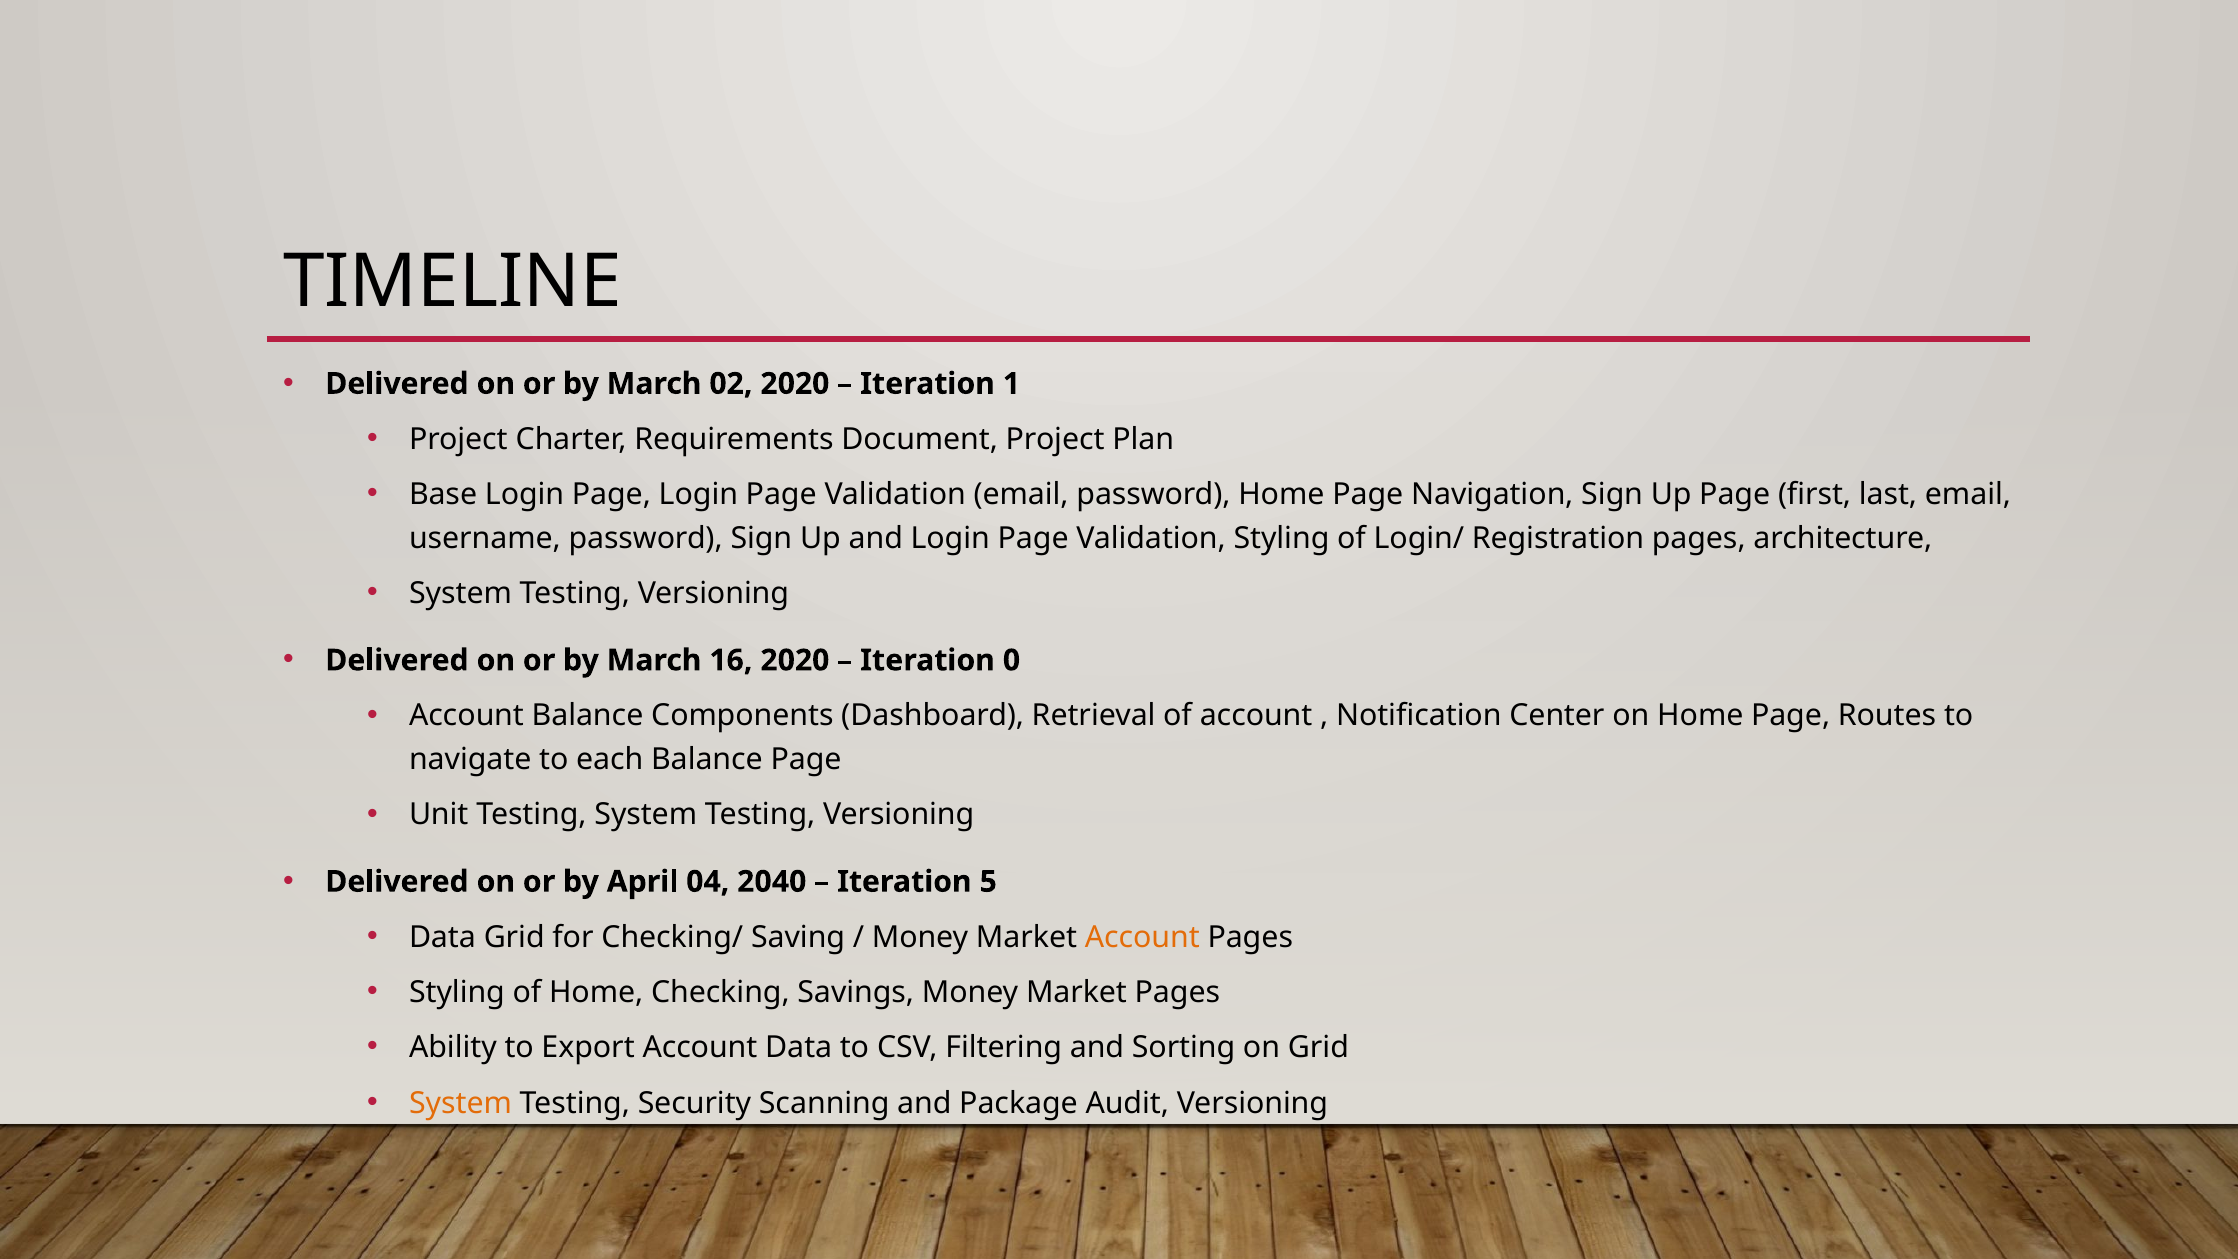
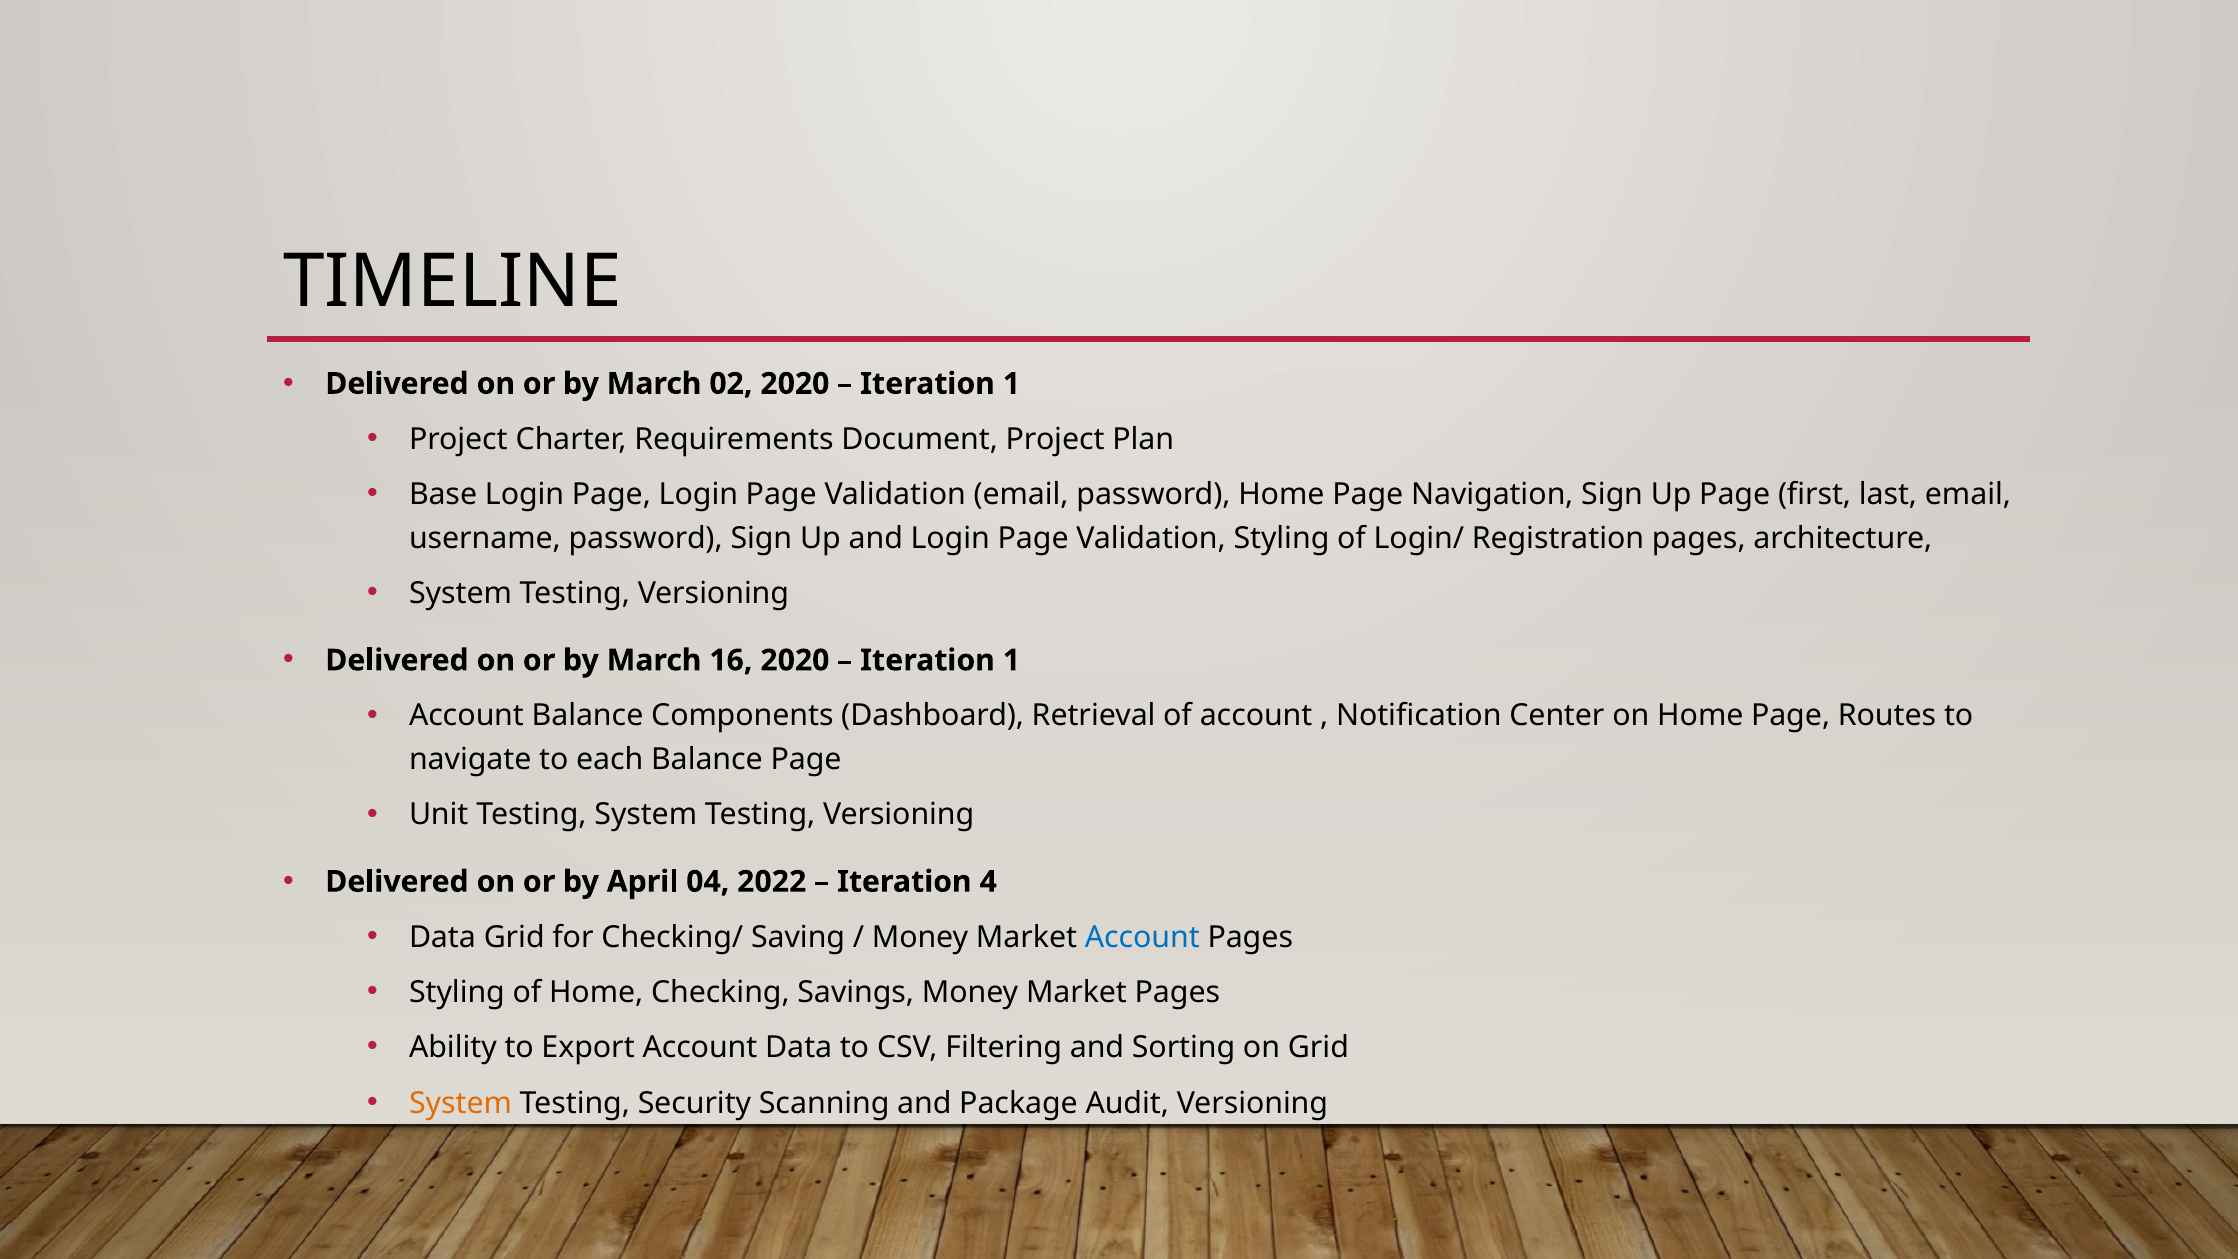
0 at (1012, 660): 0 -> 1
2040: 2040 -> 2022
5: 5 -> 4
Account at (1142, 937) colour: orange -> blue
